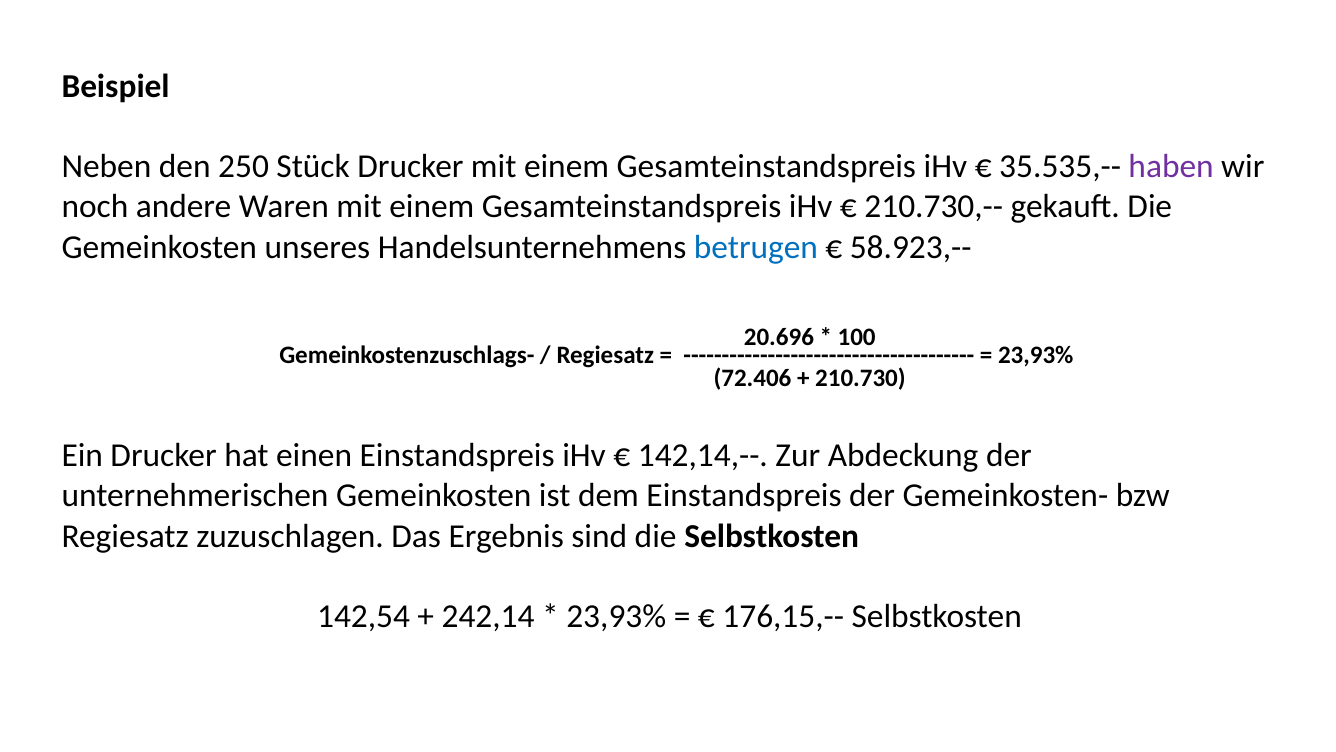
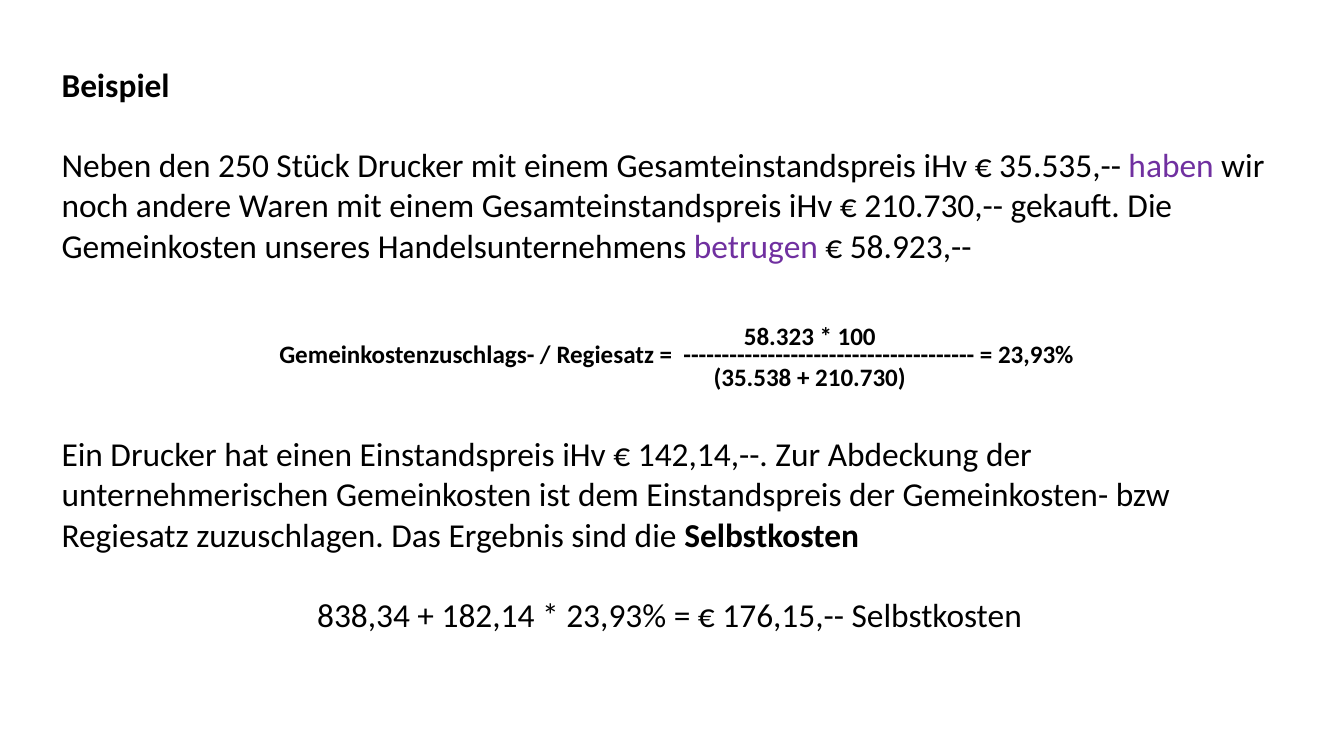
betrugen colour: blue -> purple
20.696: 20.696 -> 58.323
72.406: 72.406 -> 35.538
142,54: 142,54 -> 838,34
242,14: 242,14 -> 182,14
